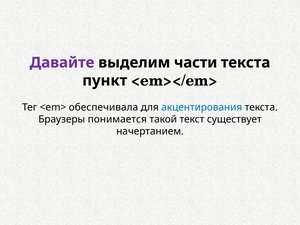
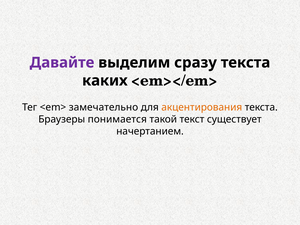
части: части -> сразу
пункт: пункт -> каких
обеспечивала: обеспечивала -> замечательно
акцентирования colour: blue -> orange
